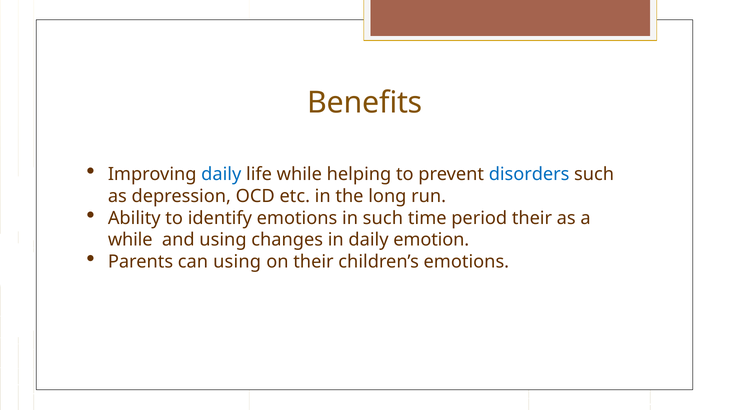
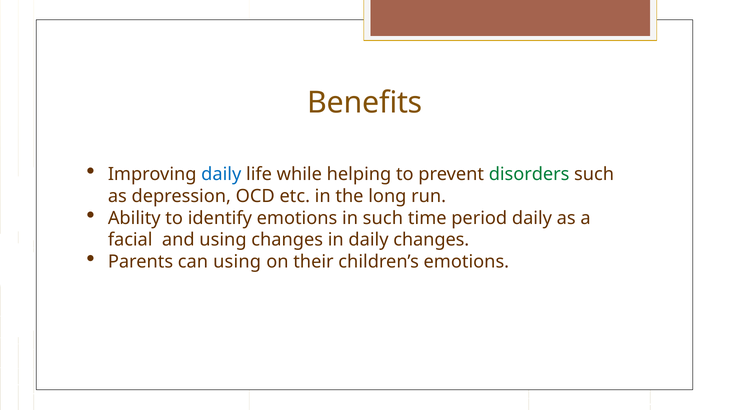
disorders colour: blue -> green
period their: their -> daily
while at (130, 240): while -> facial
daily emotion: emotion -> changes
